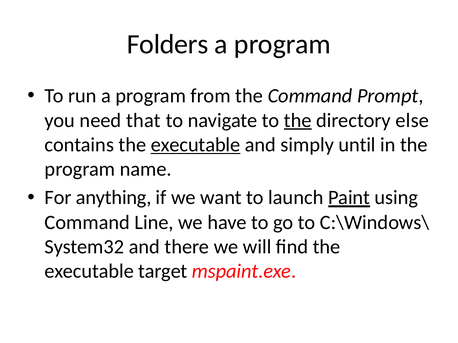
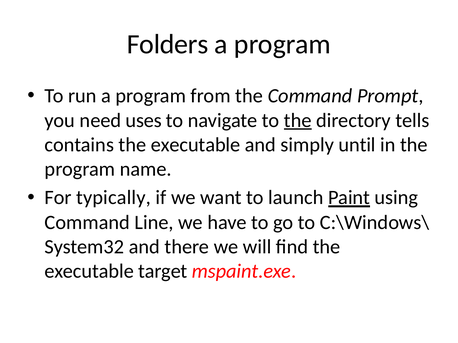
that: that -> uses
else: else -> tells
executable at (196, 145) underline: present -> none
anything: anything -> typically
